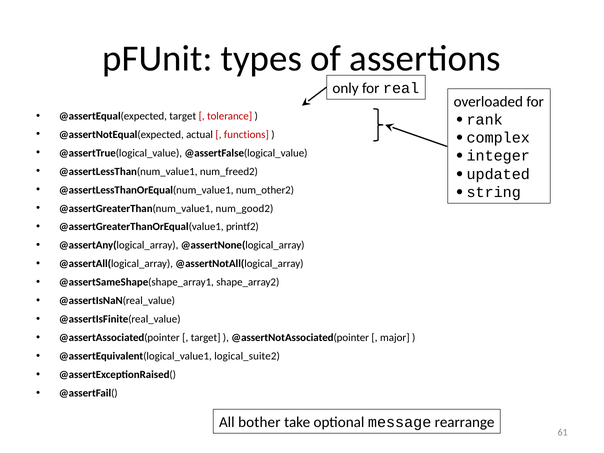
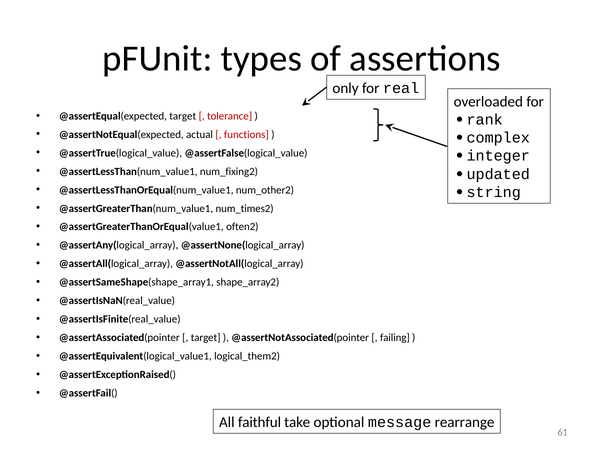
num_freed2: num_freed2 -> num_fixing2
num_good2: num_good2 -> num_times2
printf2: printf2 -> often2
major: major -> failing
logical_suite2: logical_suite2 -> logical_them2
bother: bother -> faithful
